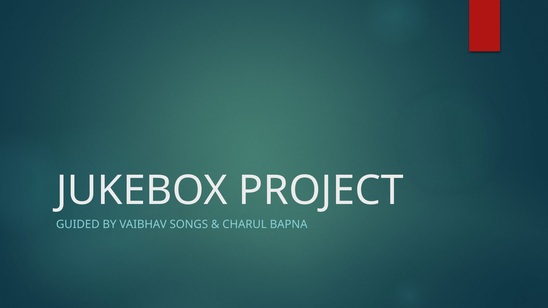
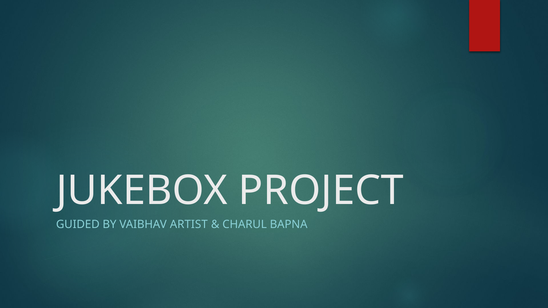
SONGS: SONGS -> ARTIST
